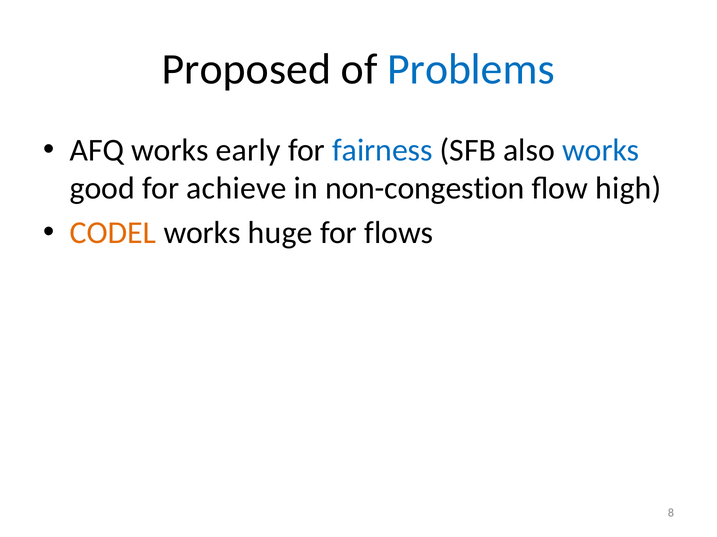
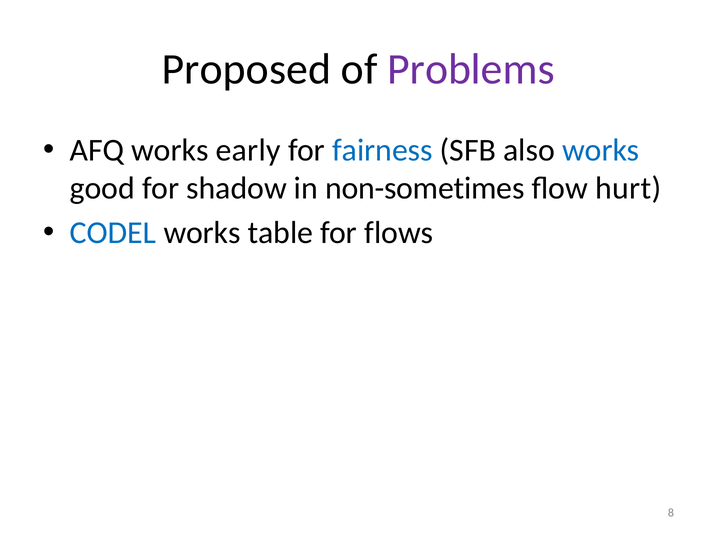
Problems colour: blue -> purple
achieve: achieve -> shadow
non-congestion: non-congestion -> non-sometimes
high: high -> hurt
CODEL colour: orange -> blue
huge: huge -> table
